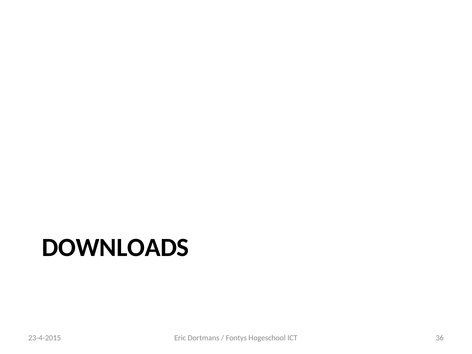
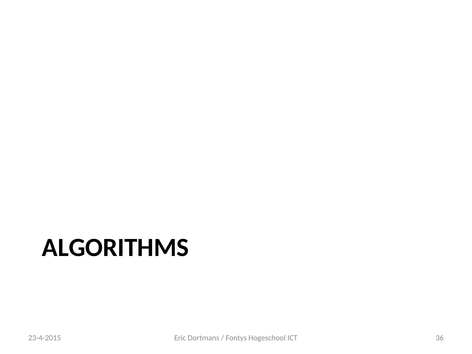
DOWNLOADS: DOWNLOADS -> ALGORITHMS
